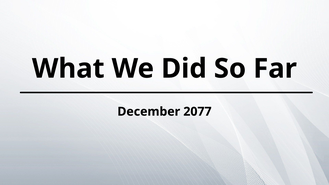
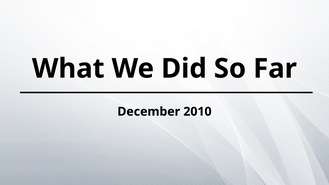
2077: 2077 -> 2010
